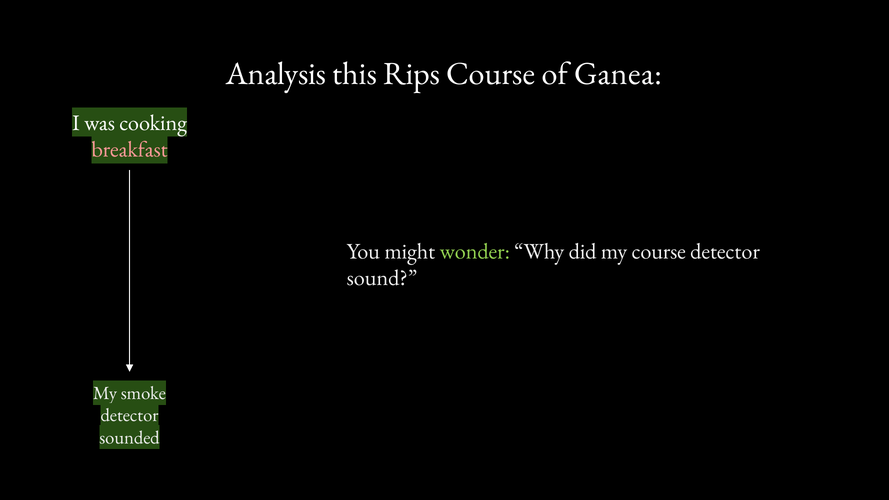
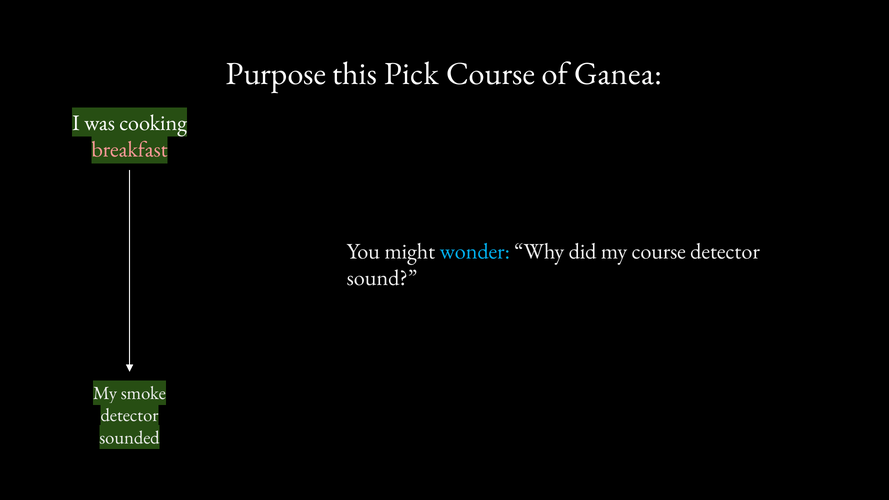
Analysis: Analysis -> Purpose
Rips: Rips -> Pick
wonder colour: light green -> light blue
